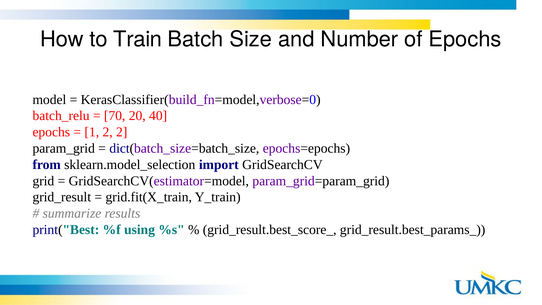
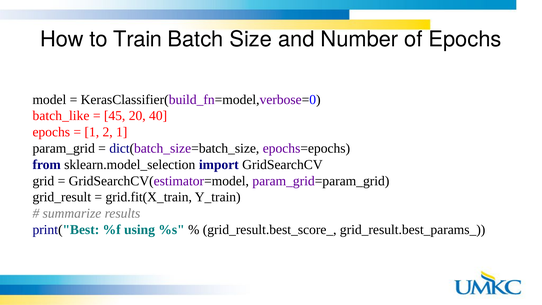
batch_relu: batch_relu -> batch_like
70: 70 -> 45
2 2: 2 -> 1
